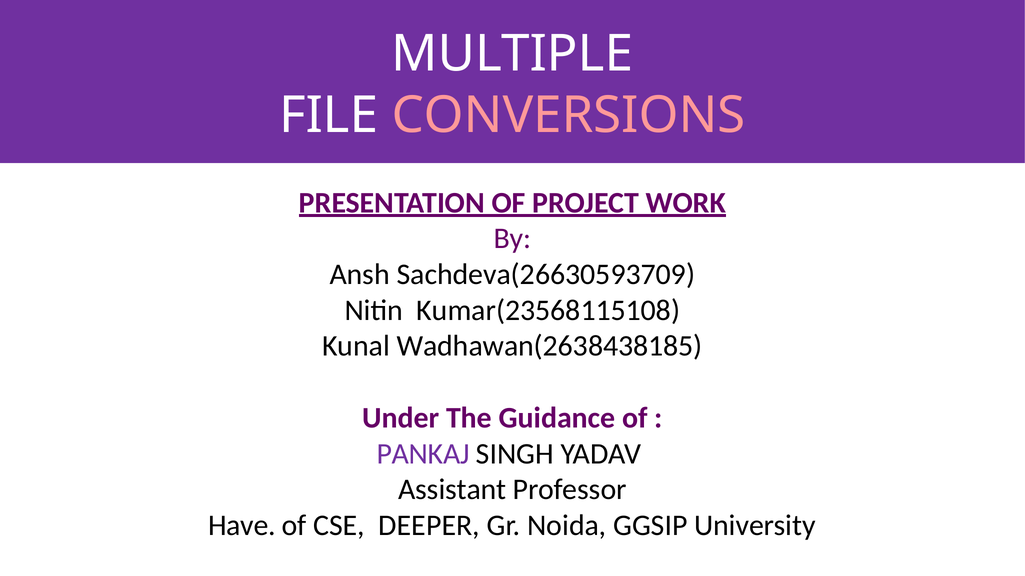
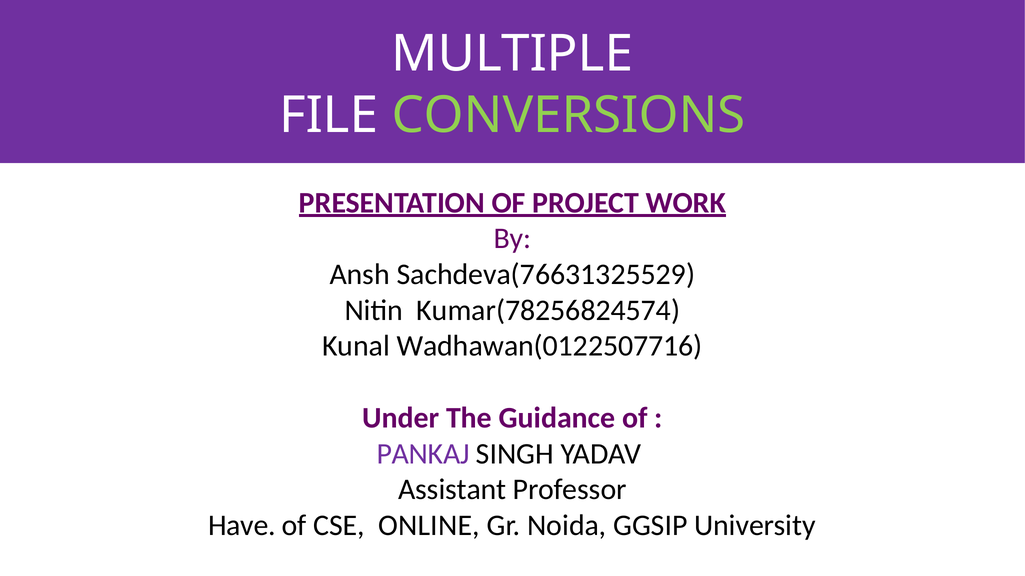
CONVERSIONS colour: pink -> light green
Sachdeva(26630593709: Sachdeva(26630593709 -> Sachdeva(76631325529
Kumar(23568115108: Kumar(23568115108 -> Kumar(78256824574
Wadhawan(2638438185: Wadhawan(2638438185 -> Wadhawan(0122507716
DEEPER: DEEPER -> ONLINE
